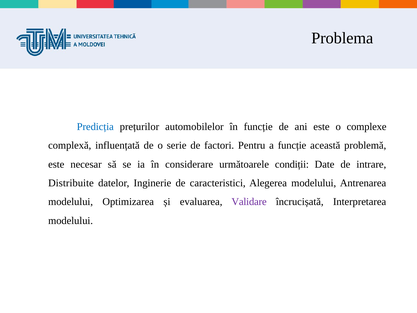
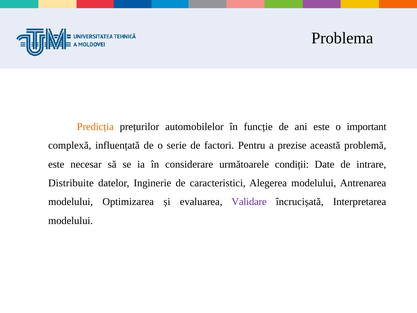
Predicția colour: blue -> orange
complexe: complexe -> important
a funcție: funcție -> prezise
